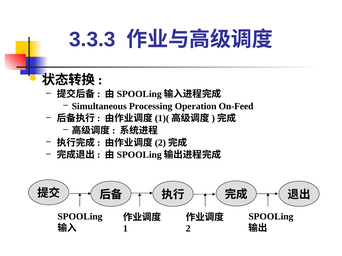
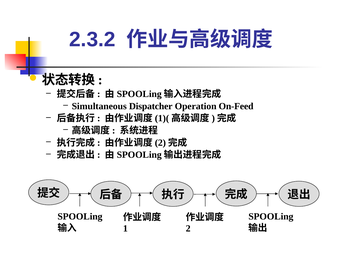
3.3.3: 3.3.3 -> 2.3.2
Processing: Processing -> Dispatcher
